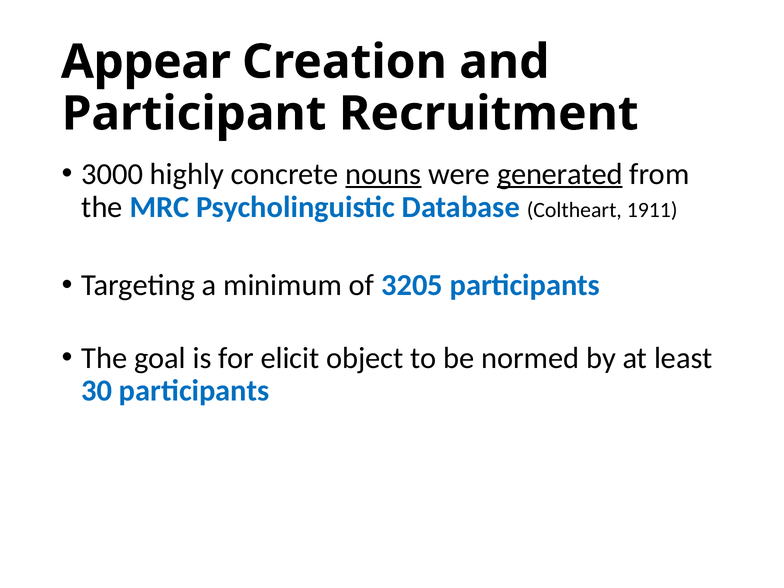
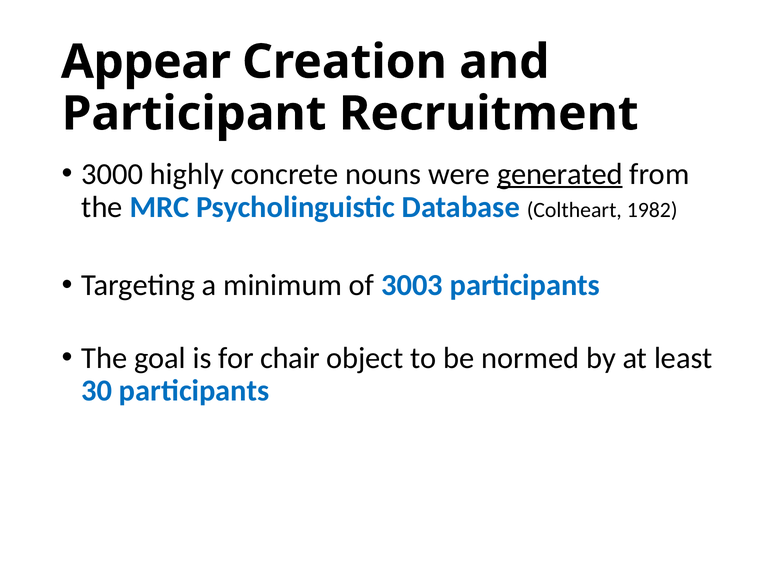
nouns underline: present -> none
1911: 1911 -> 1982
3205: 3205 -> 3003
elicit: elicit -> chair
